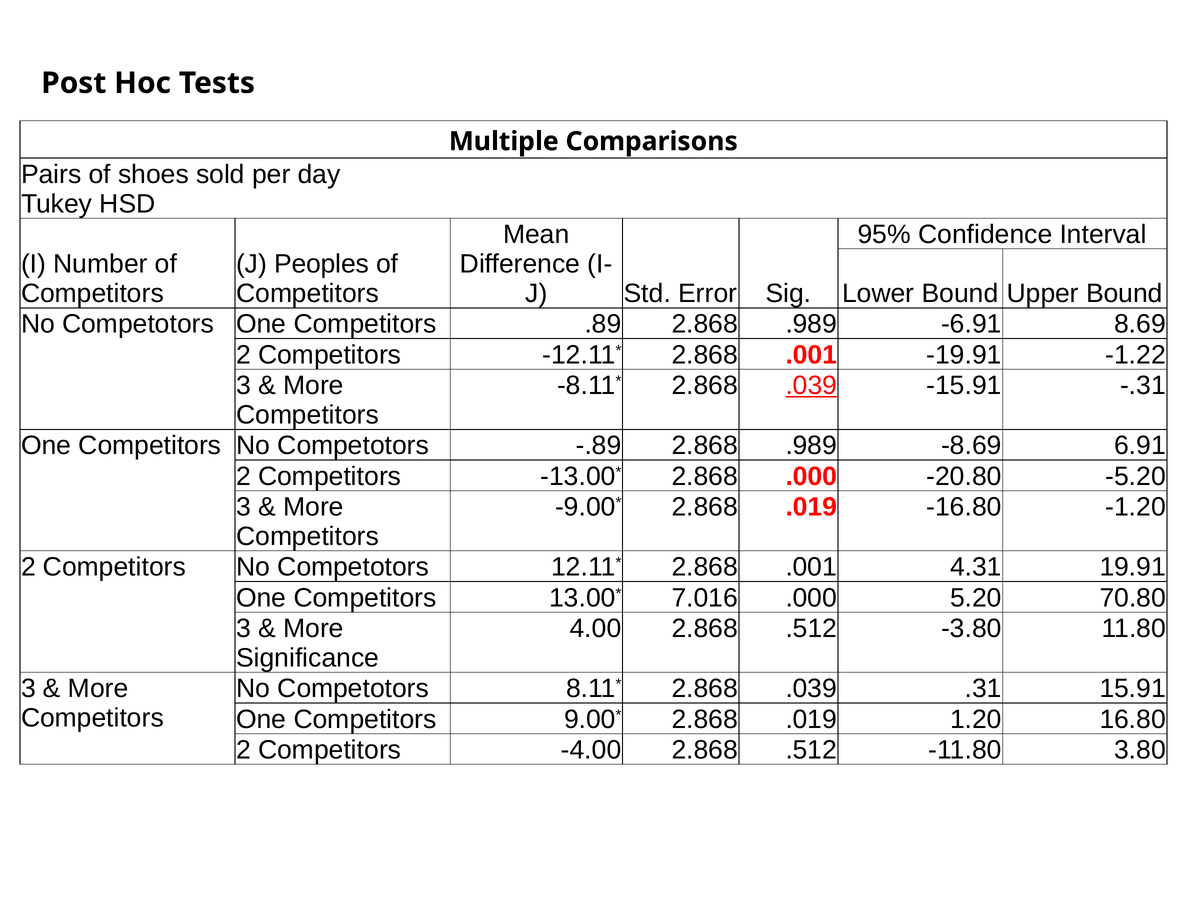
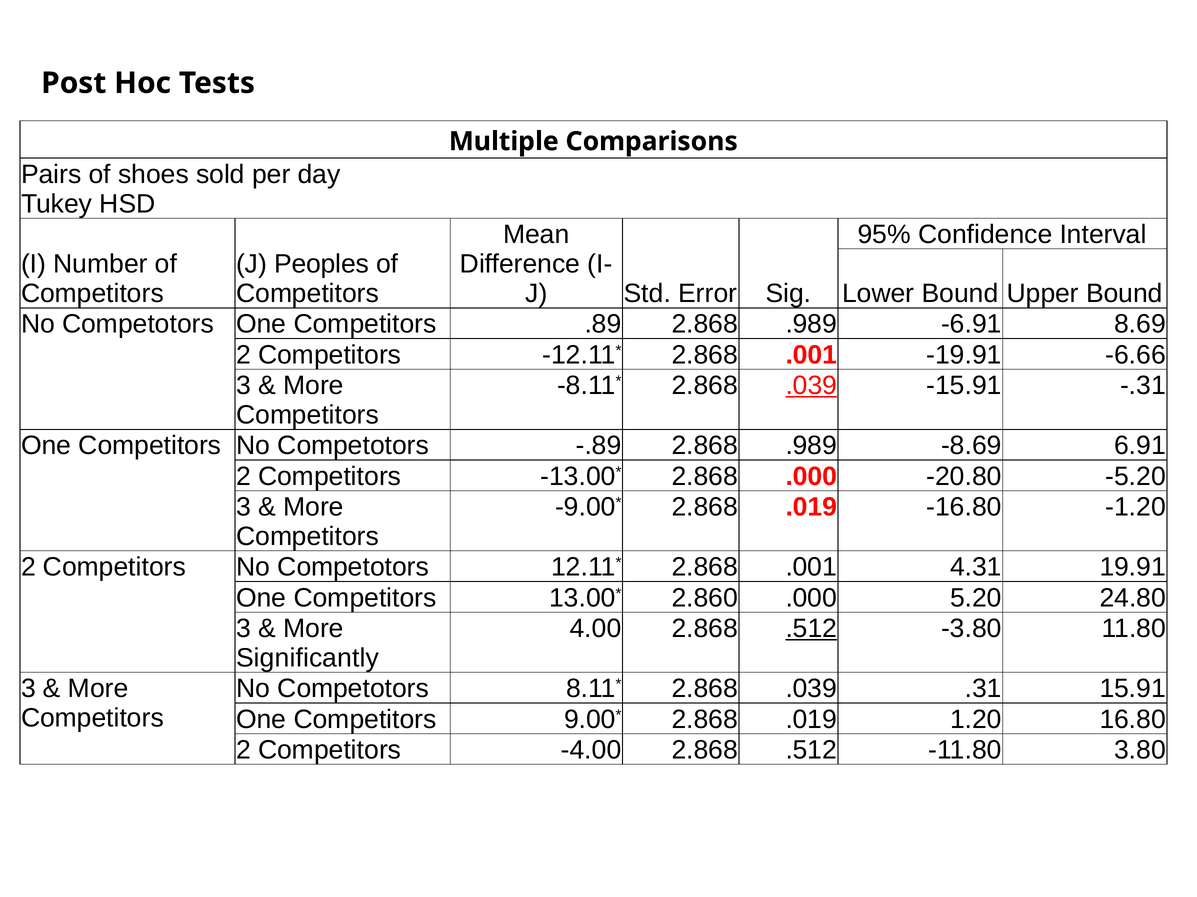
-1.22: -1.22 -> -6.66
7.016: 7.016 -> 2.860
70.80: 70.80 -> 24.80
.512 at (811, 629) underline: none -> present
Significance: Significance -> Significantly
